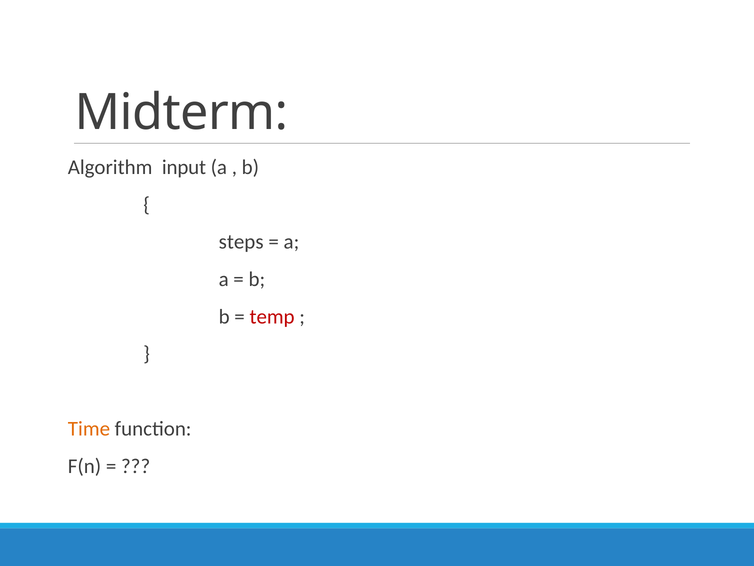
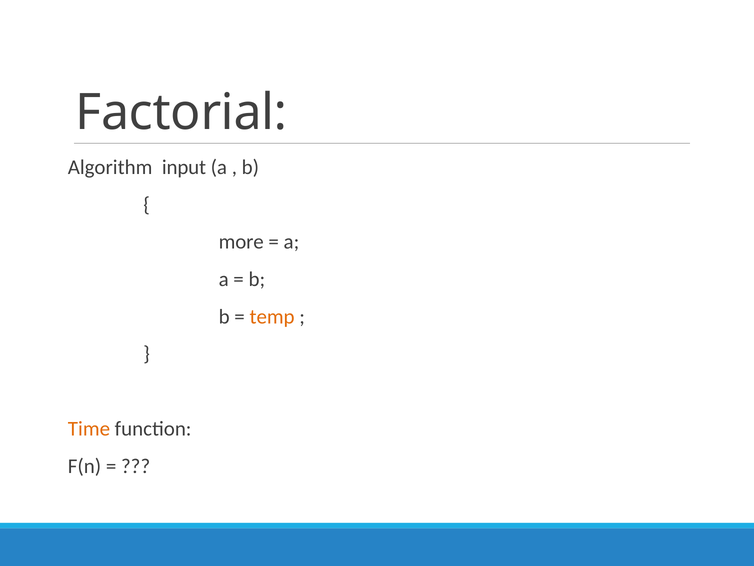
Midterm: Midterm -> Factorial
steps: steps -> more
temp colour: red -> orange
